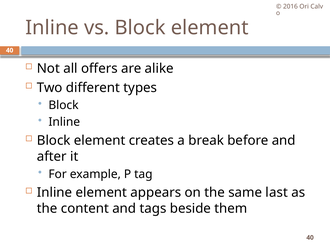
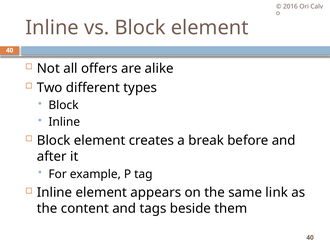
last: last -> link
